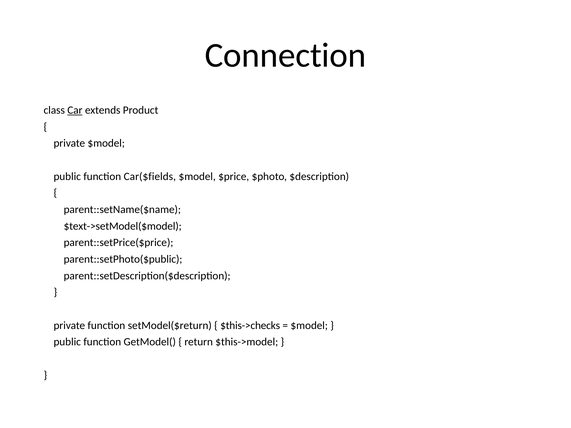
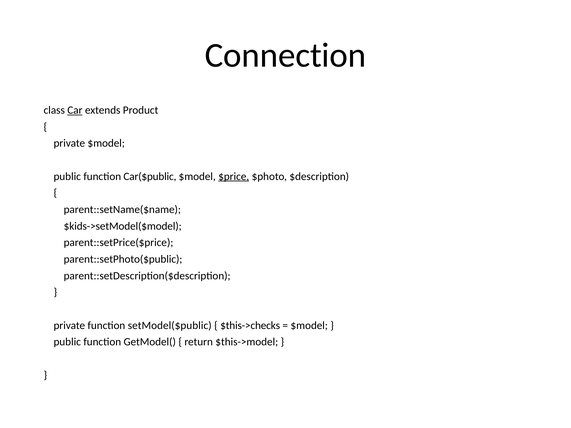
Car($fields: Car($fields -> Car($public
$price underline: none -> present
$text->setModel($model: $text->setModel($model -> $kids->setModel($model
setModel($return: setModel($return -> setModel($public
